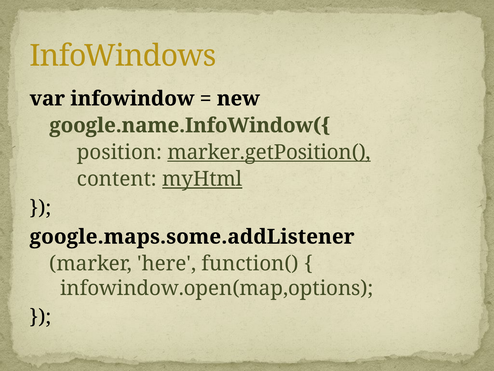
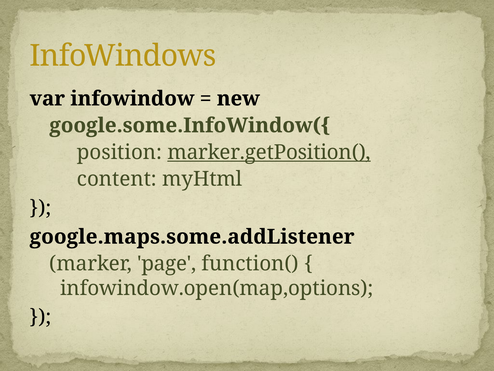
google.name.InfoWindow({: google.name.InfoWindow({ -> google.some.InfoWindow({
myHtml underline: present -> none
here: here -> page
